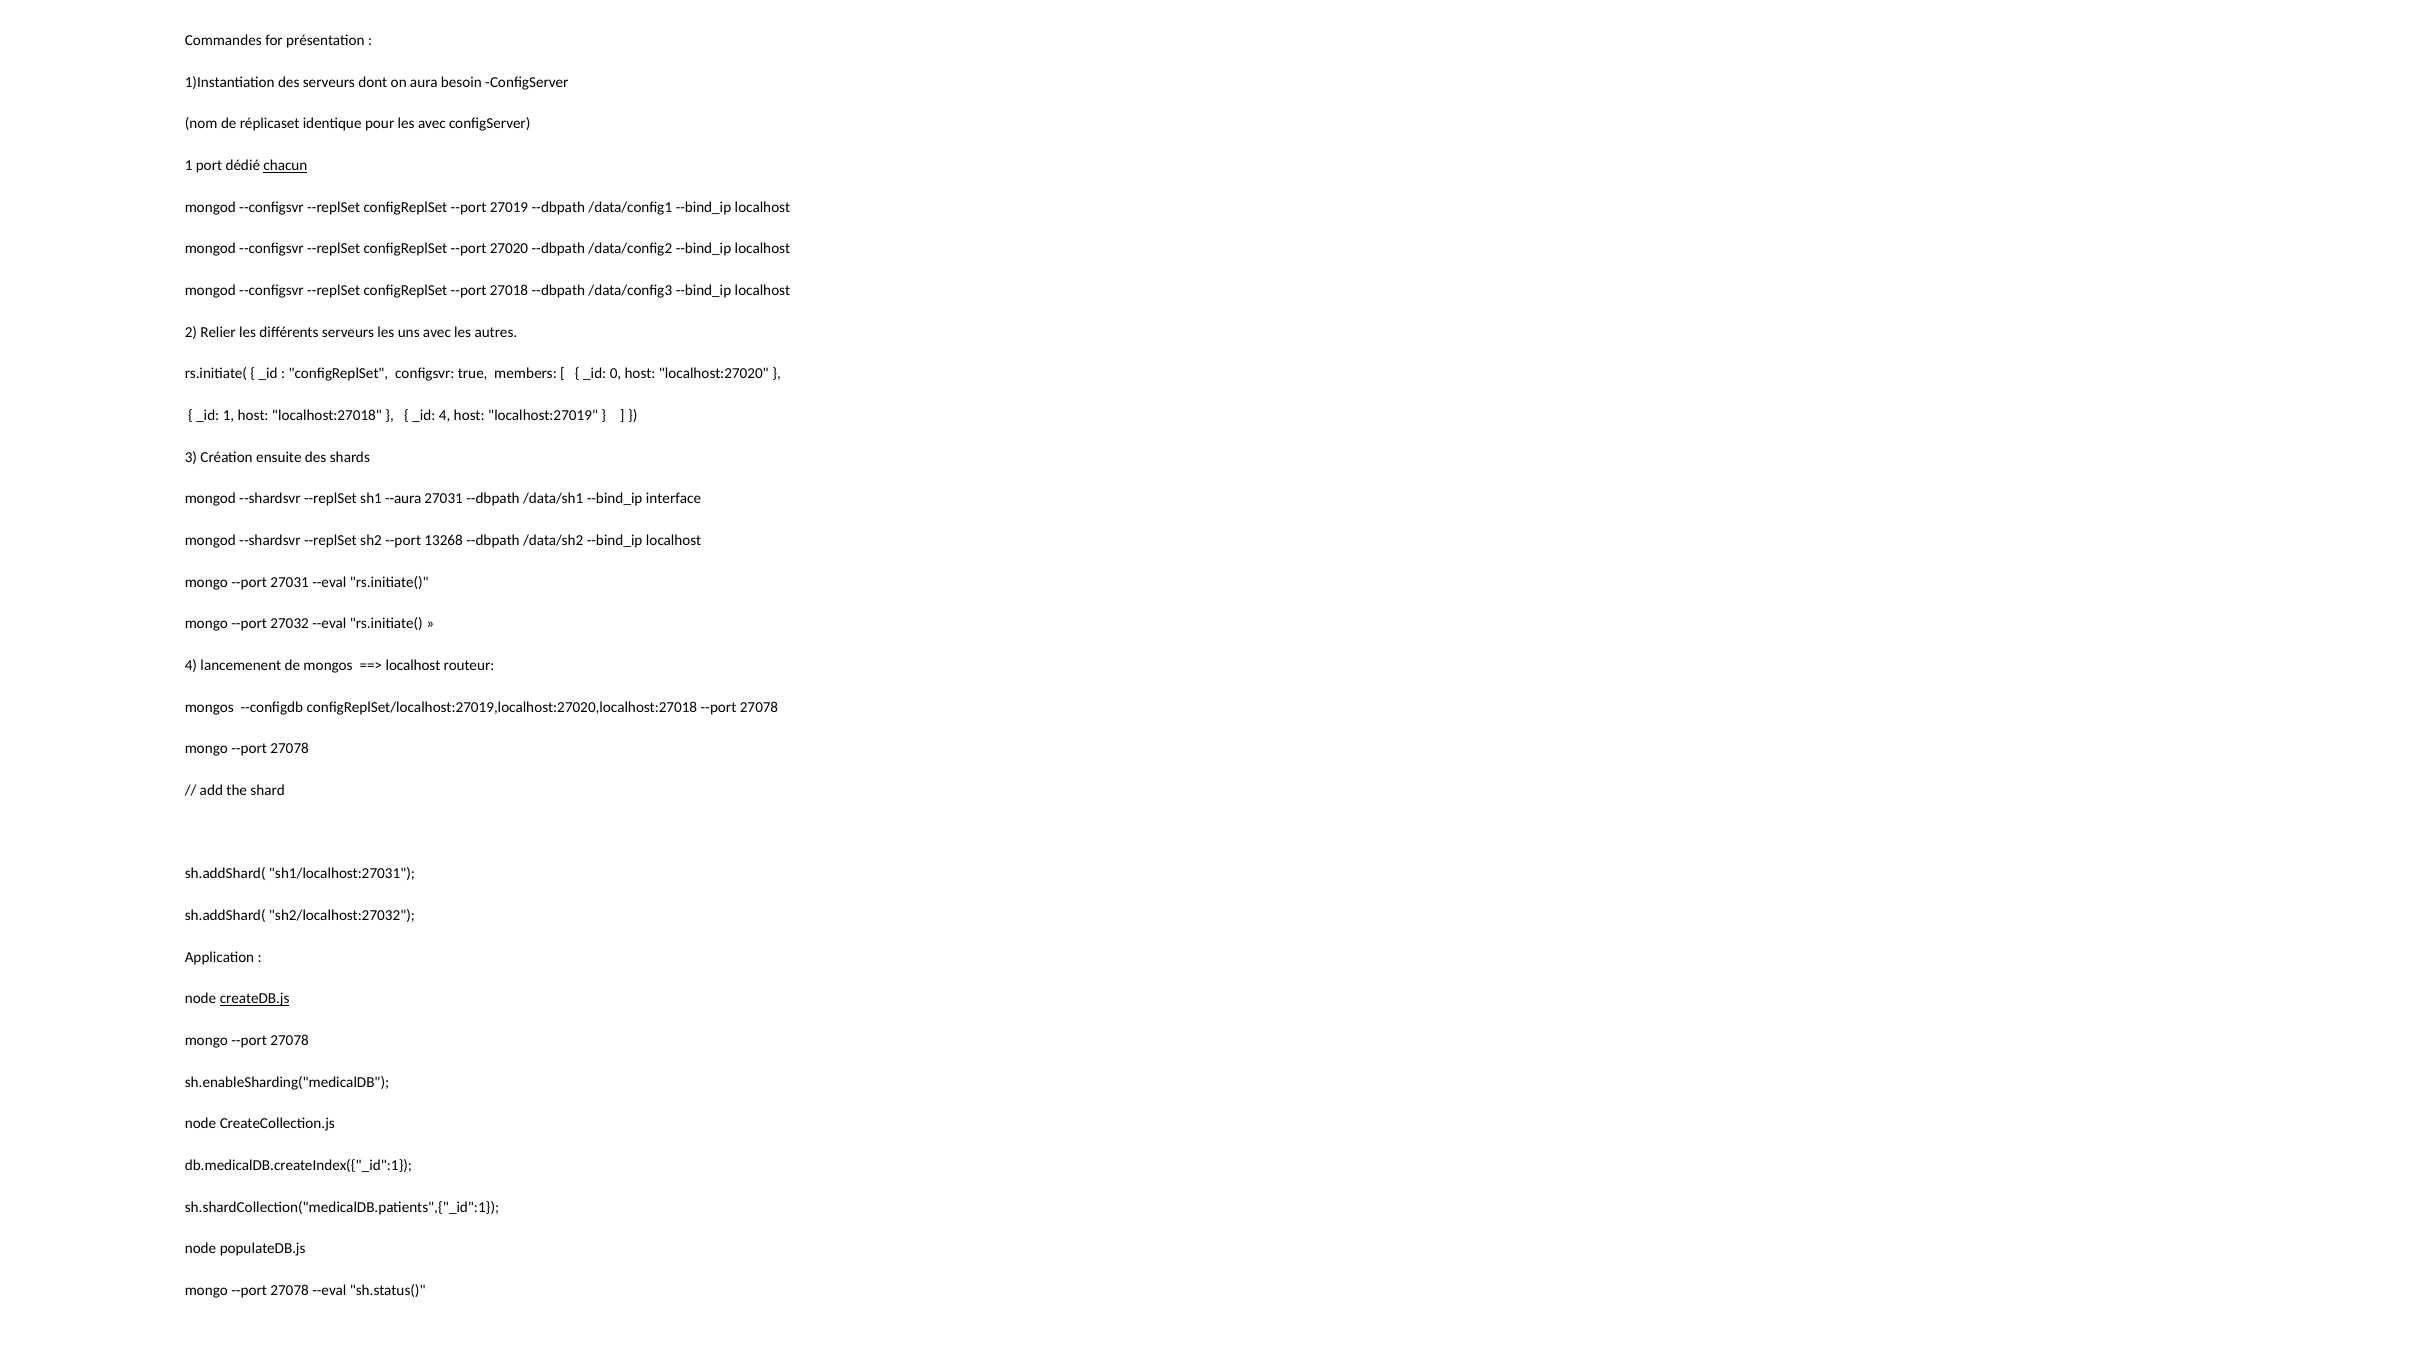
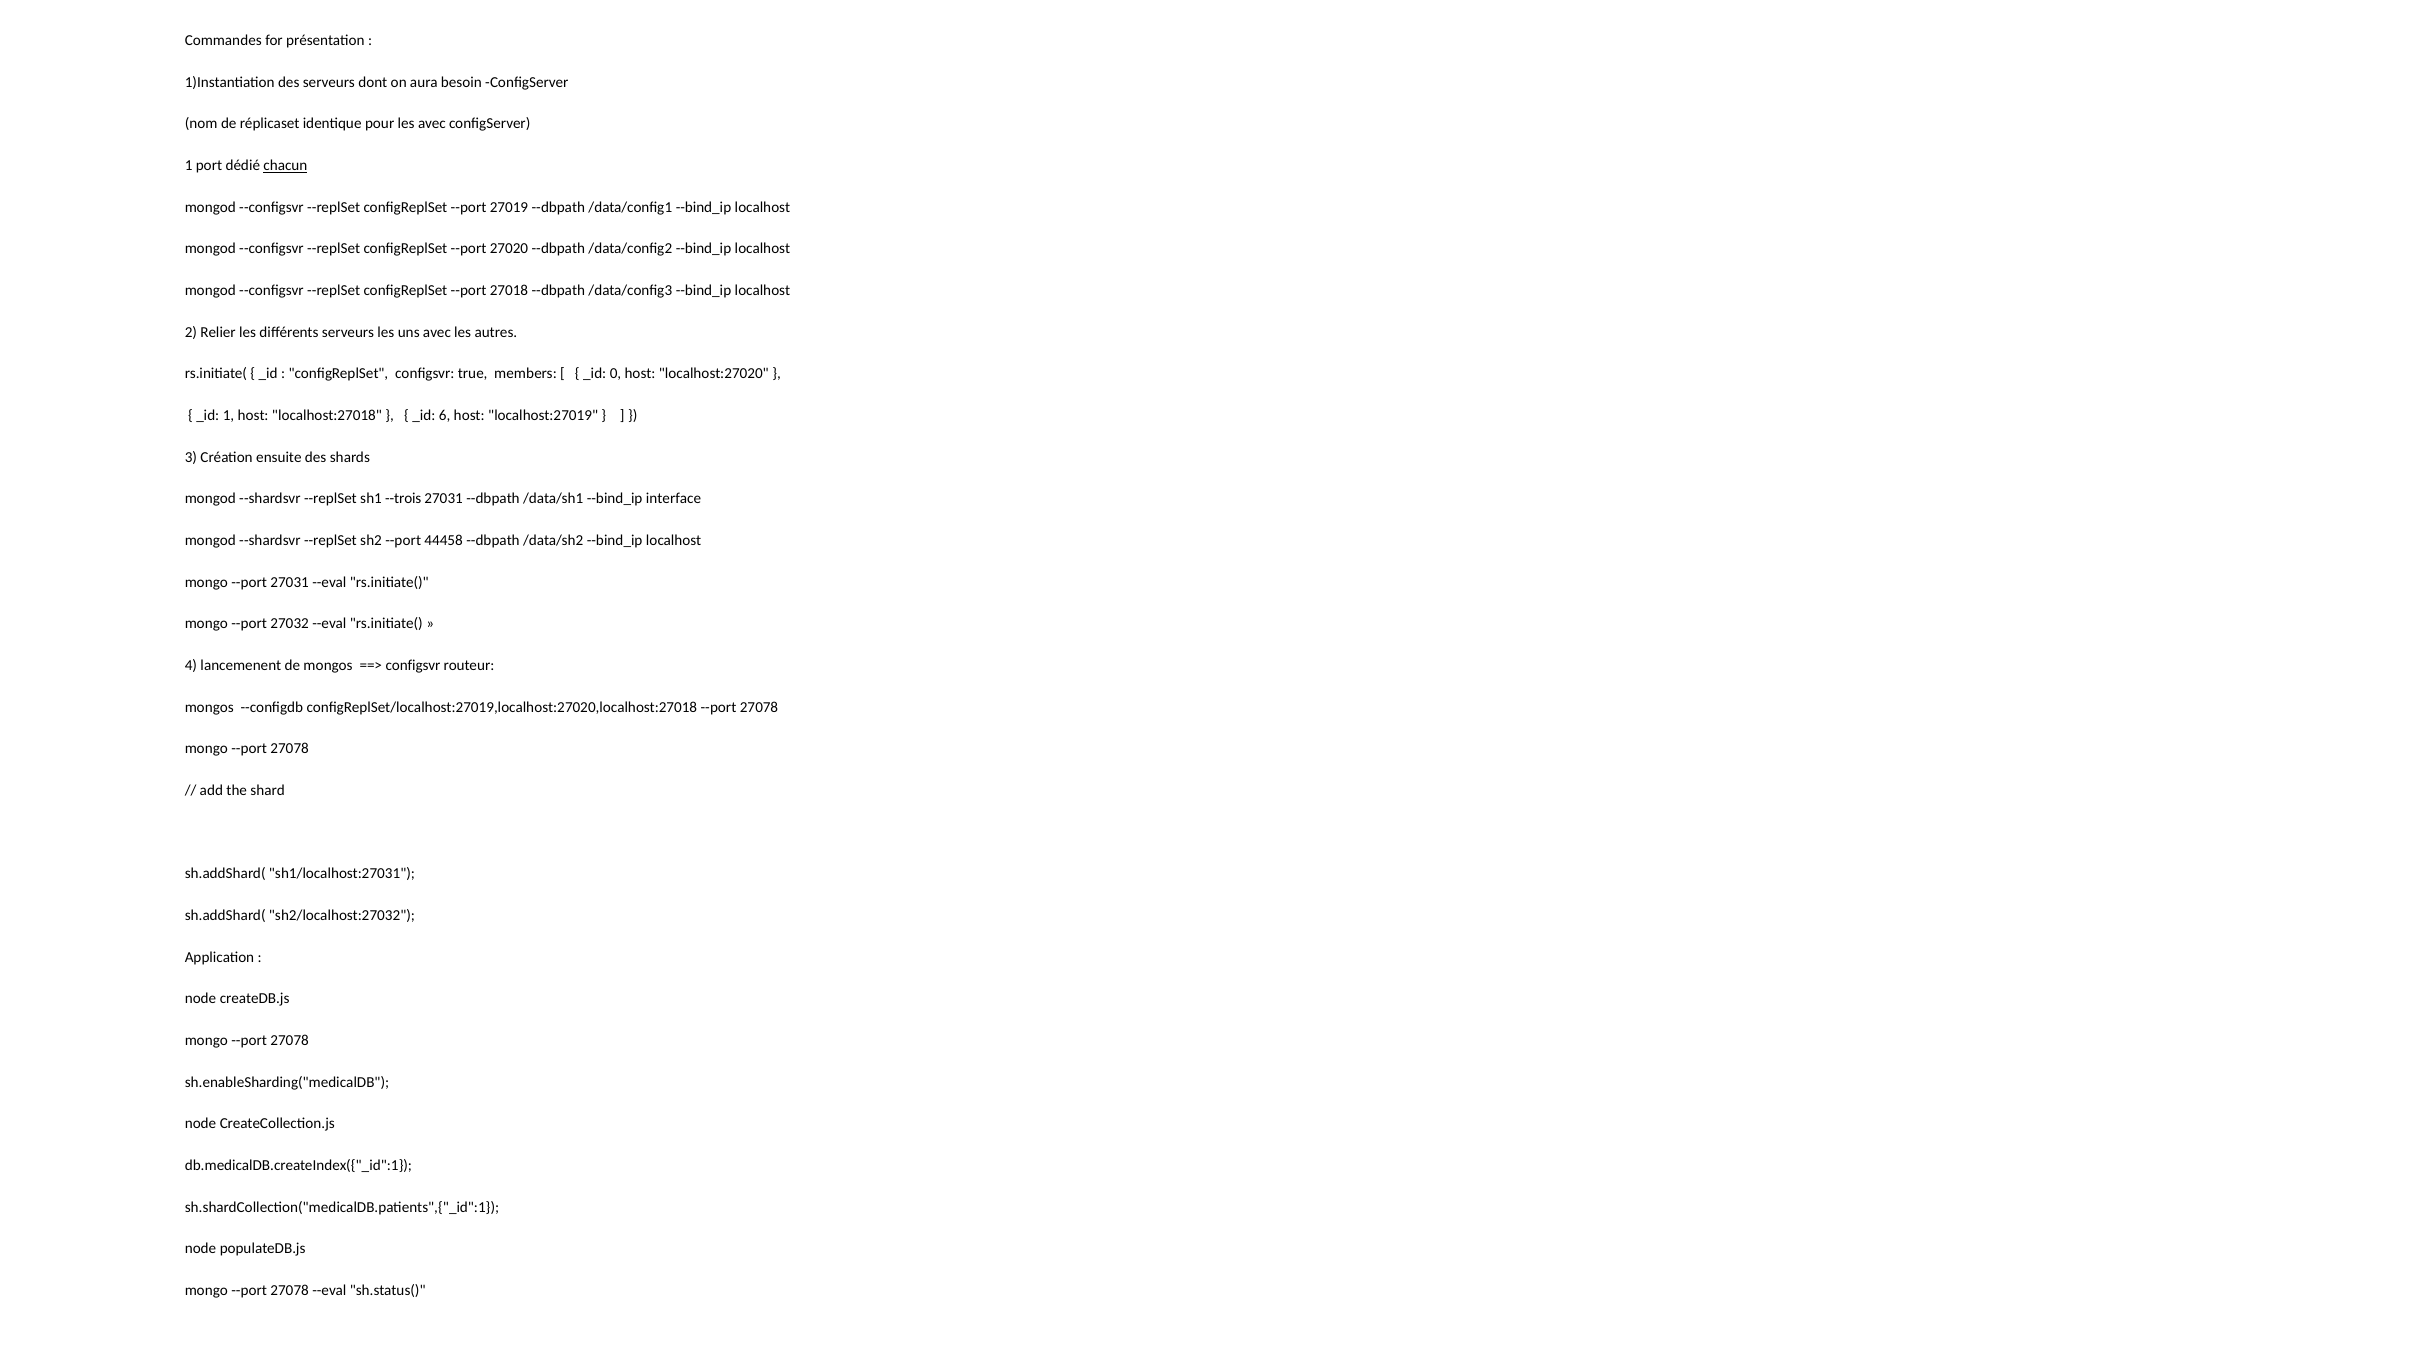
_id 4: 4 -> 6
--aura: --aura -> --trois
13268: 13268 -> 44458
localhost at (413, 666): localhost -> configsvr
createDB.js underline: present -> none
